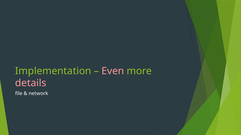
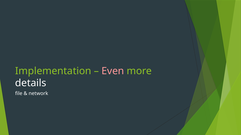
details colour: pink -> white
